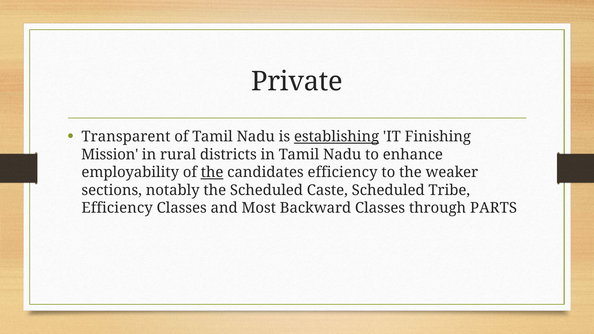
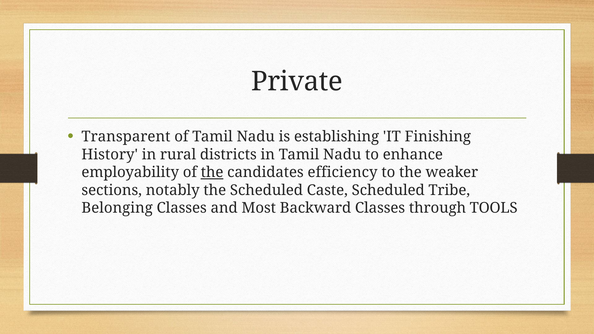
establishing underline: present -> none
Mission: Mission -> History
Efficiency at (117, 208): Efficiency -> Belonging
PARTS: PARTS -> TOOLS
